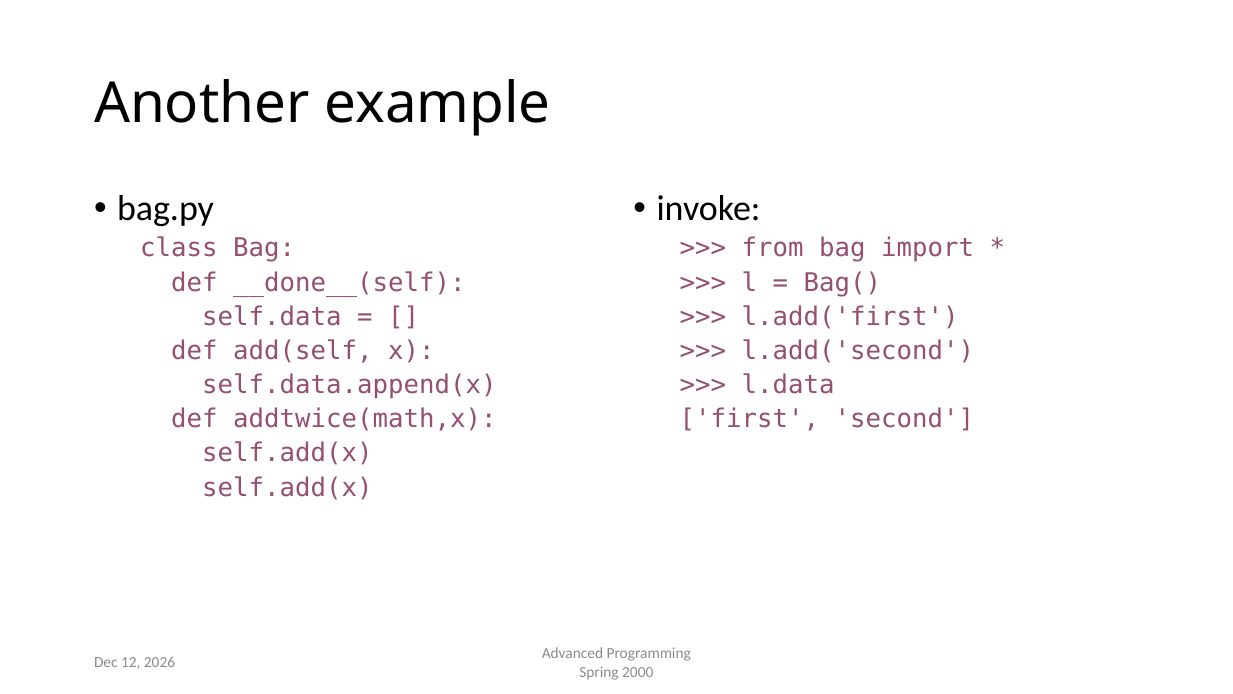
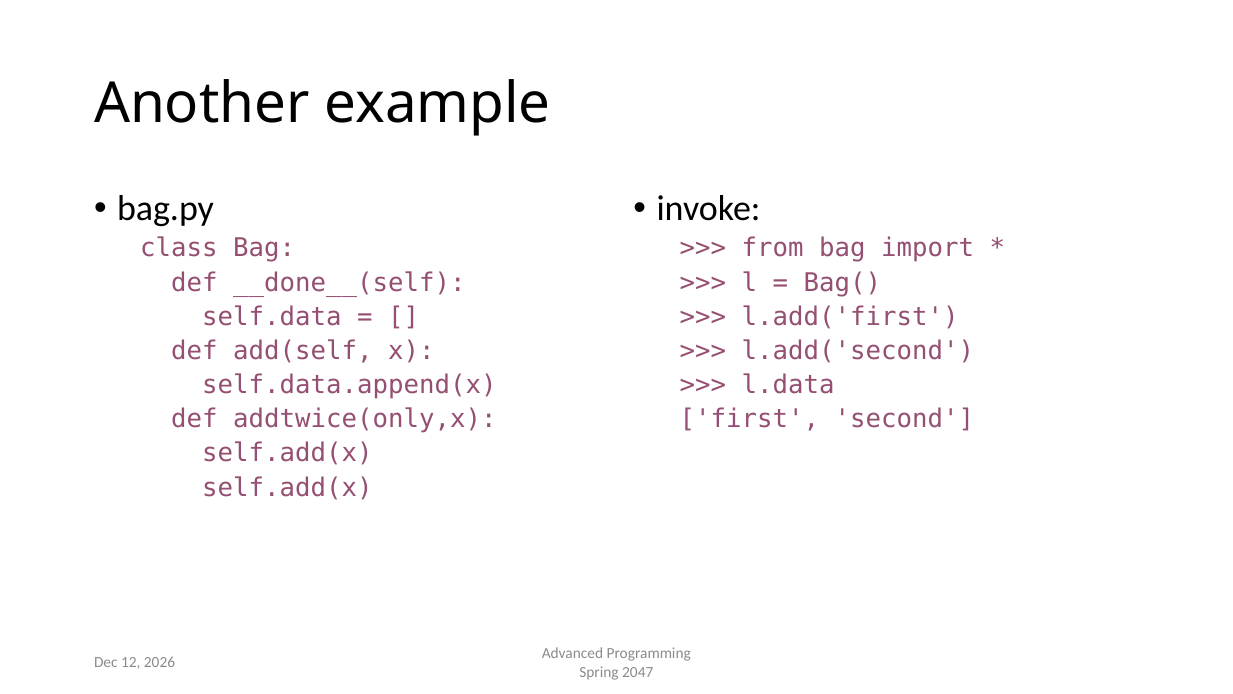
addtwice(math,x: addtwice(math,x -> addtwice(only,x
2000: 2000 -> 2047
